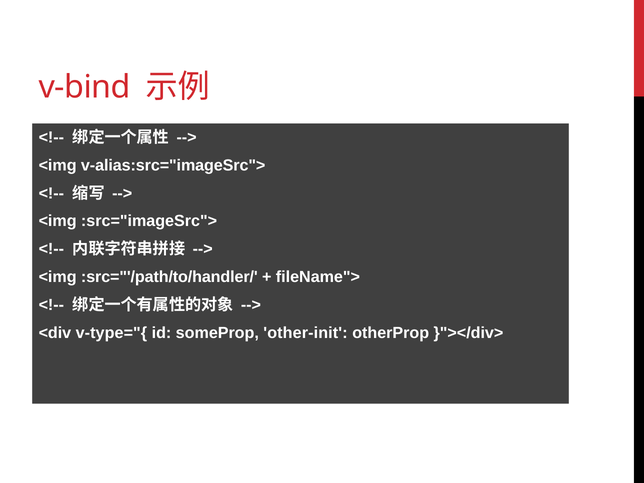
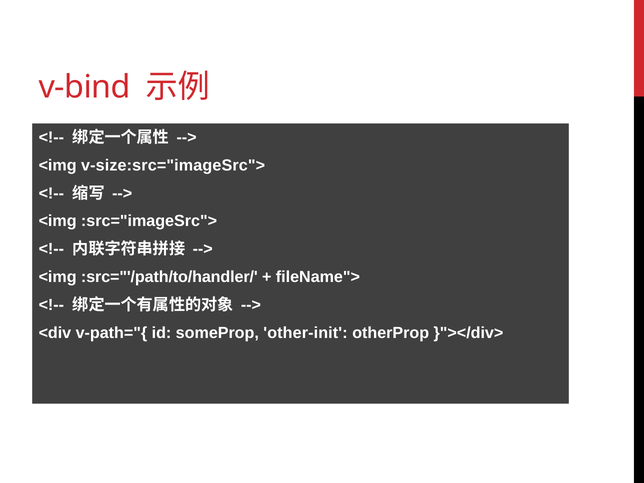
v-alias:src="imageSrc">: v-alias:src="imageSrc"> -> v-size:src="imageSrc">
v-type="{: v-type="{ -> v-path="{
